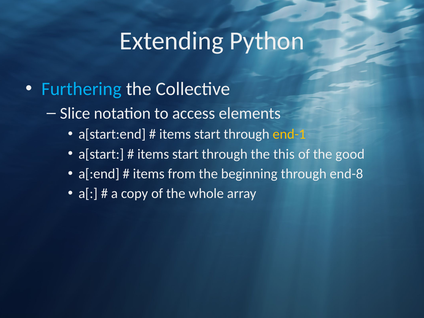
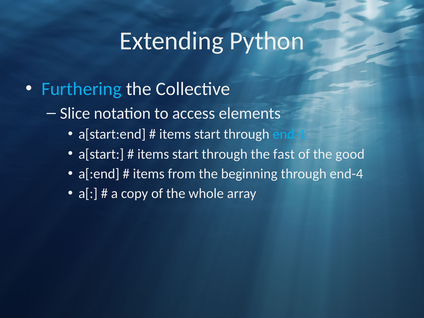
end-1 colour: yellow -> light blue
this: this -> fast
end-8: end-8 -> end-4
